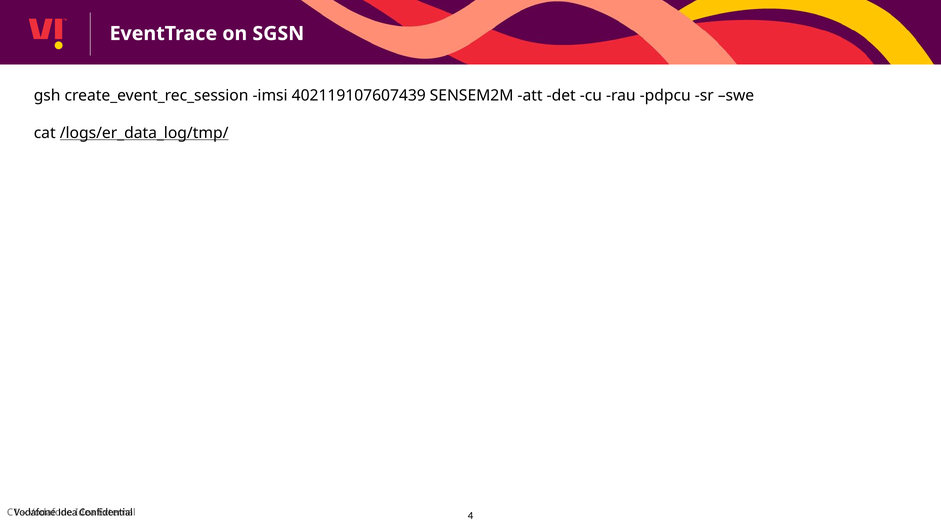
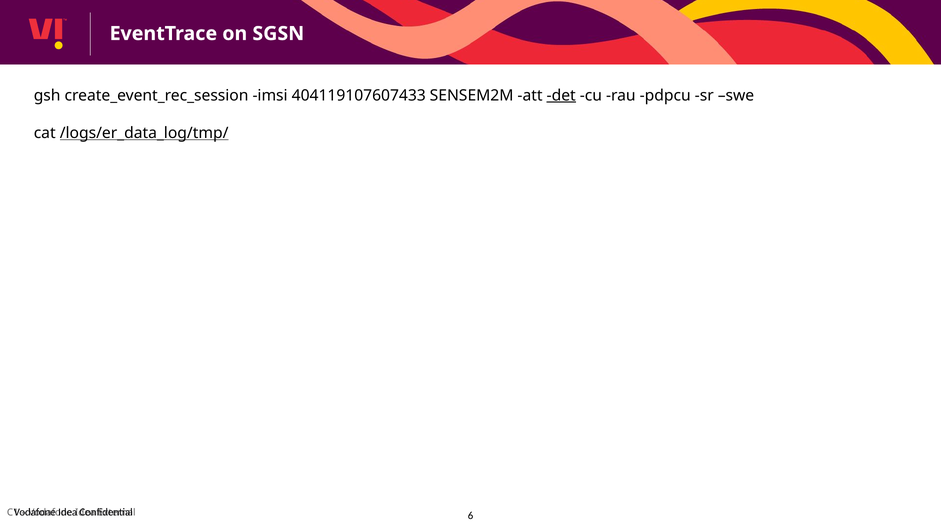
402119107607439: 402119107607439 -> 404119107607433
det underline: none -> present
4: 4 -> 6
